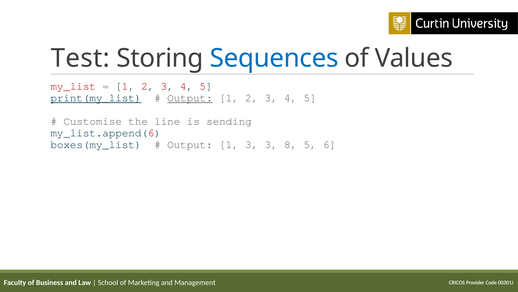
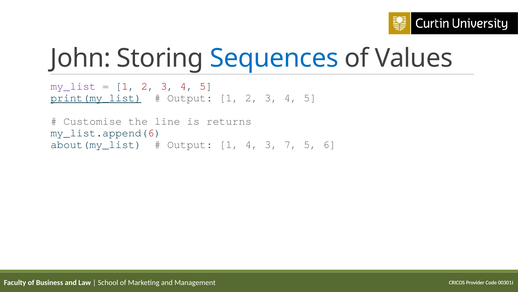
Test: Test -> John
my_list colour: red -> purple
Output at (190, 98) underline: present -> none
sending: sending -> returns
boxes(my_list: boxes(my_list -> about(my_list
1 3: 3 -> 4
8: 8 -> 7
